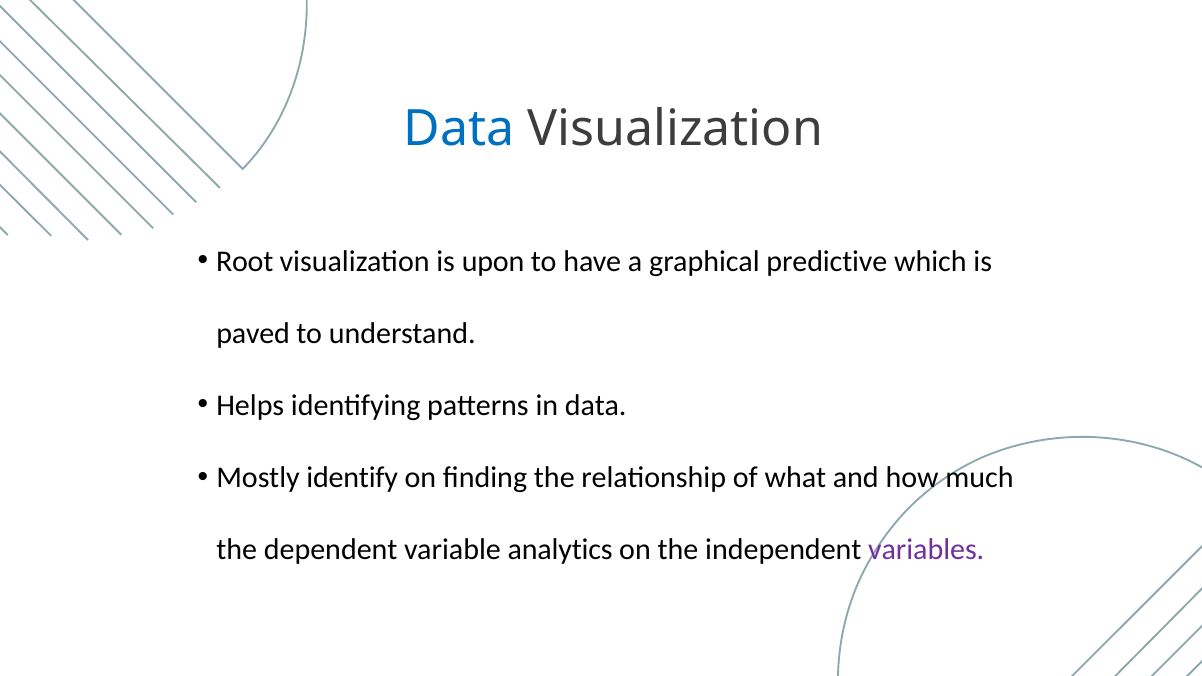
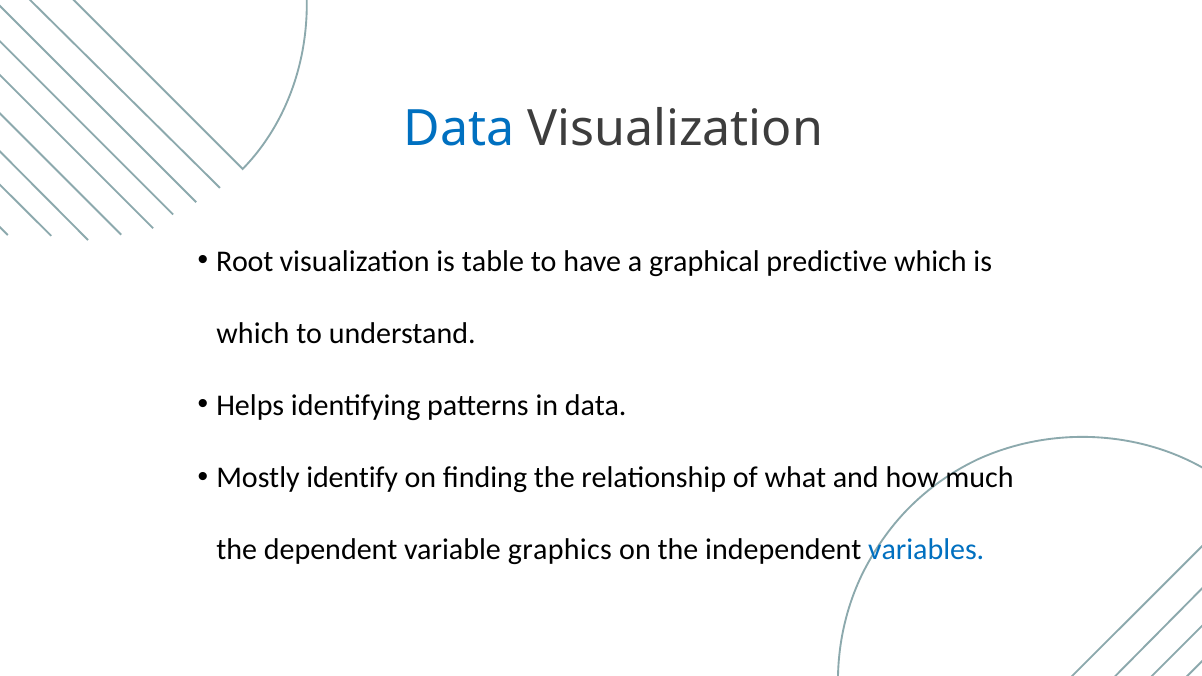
upon: upon -> table
paved at (253, 334): paved -> which
analytics: analytics -> graphics
variables colour: purple -> blue
